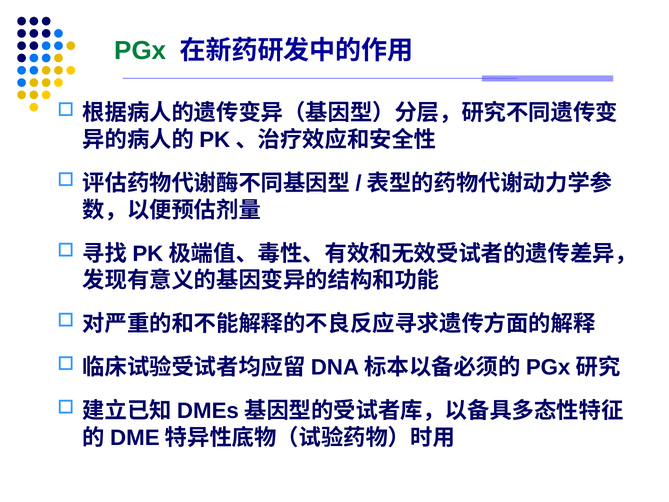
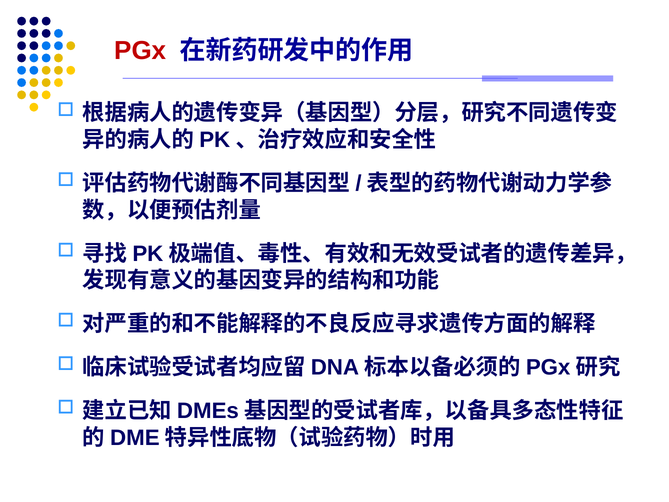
PGx colour: green -> red
